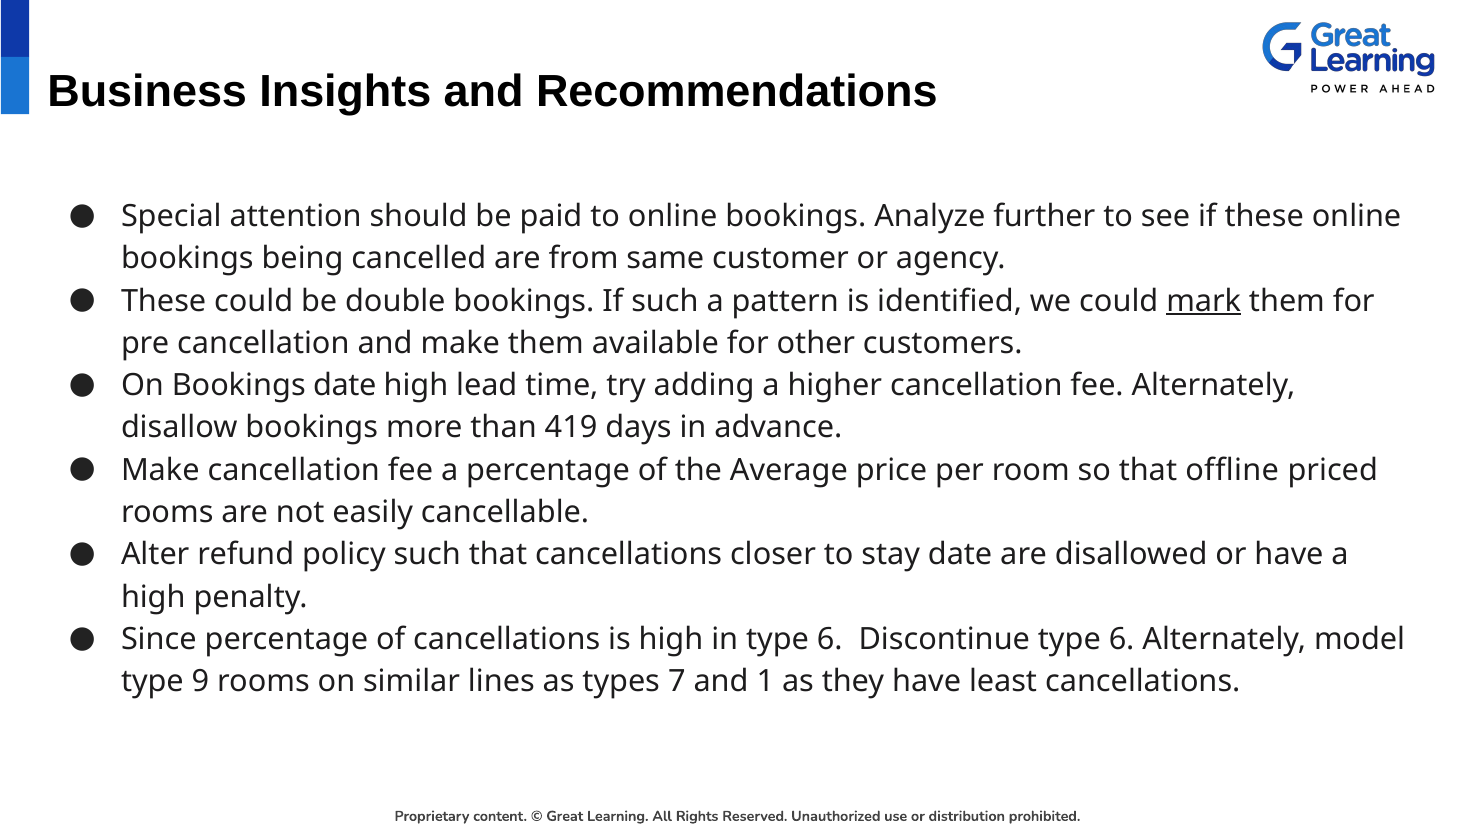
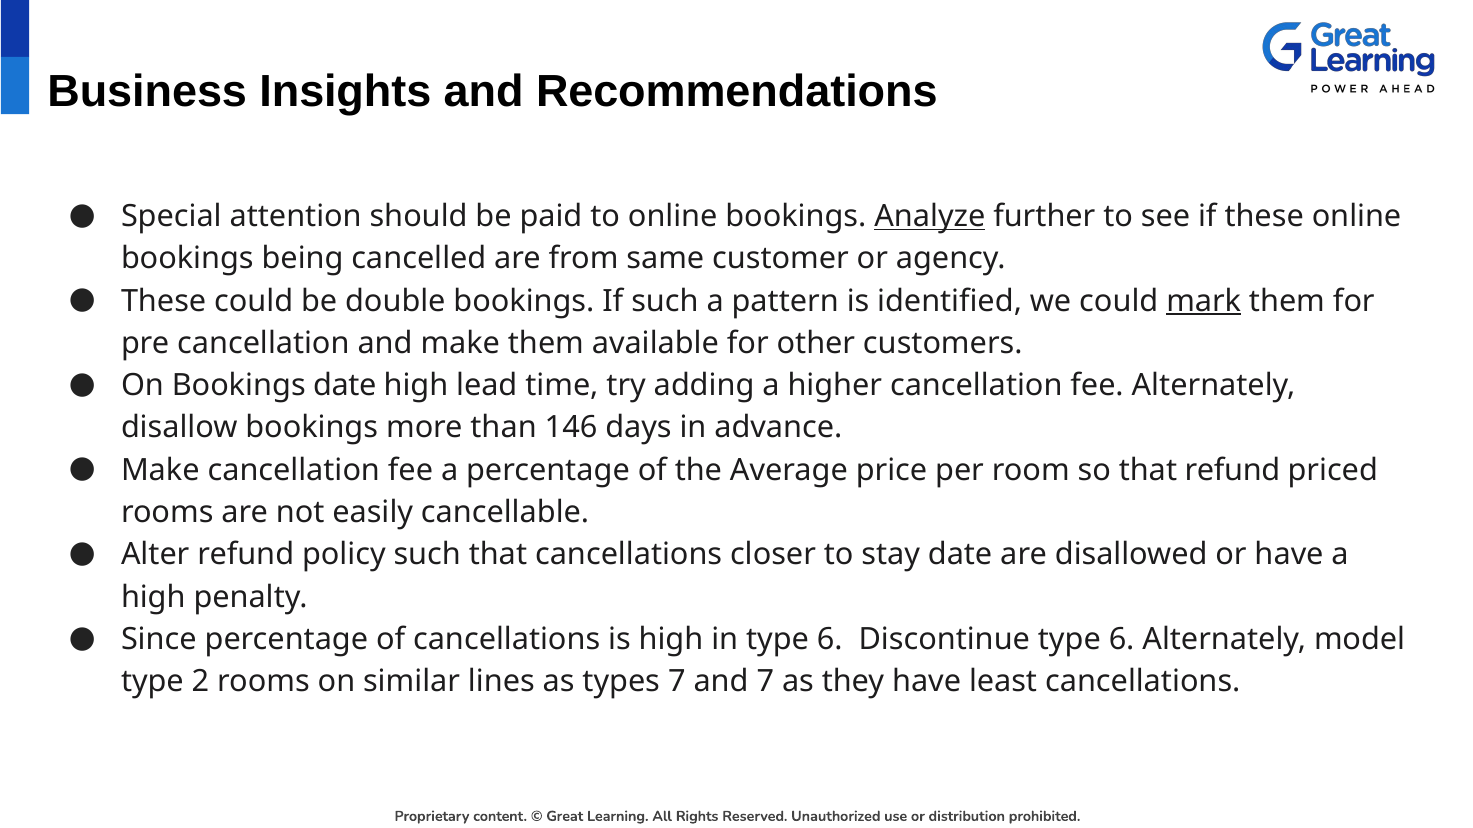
Analyze underline: none -> present
419: 419 -> 146
that offline: offline -> refund
9: 9 -> 2
and 1: 1 -> 7
